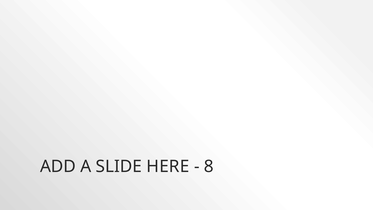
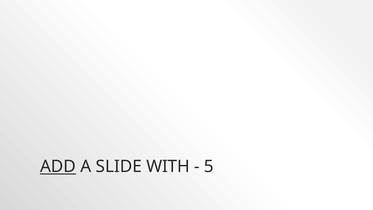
ADD underline: none -> present
HERE: HERE -> WITH
8: 8 -> 5
